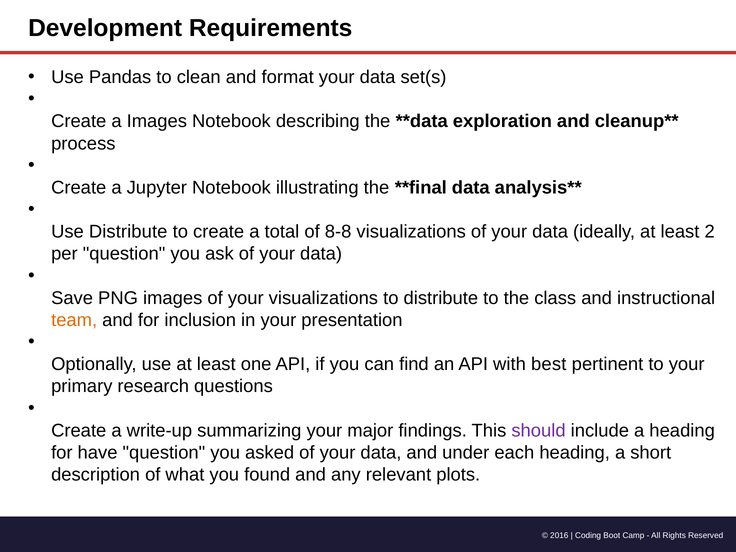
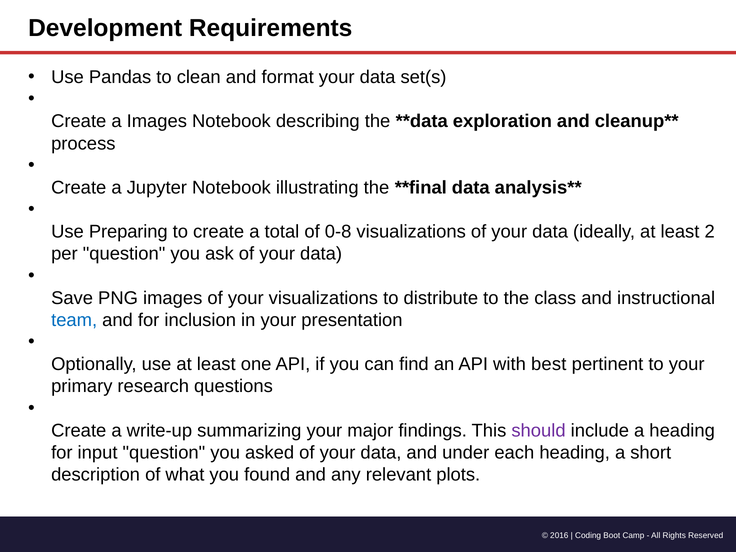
Use Distribute: Distribute -> Preparing
8-8: 8-8 -> 0-8
team colour: orange -> blue
have: have -> input
